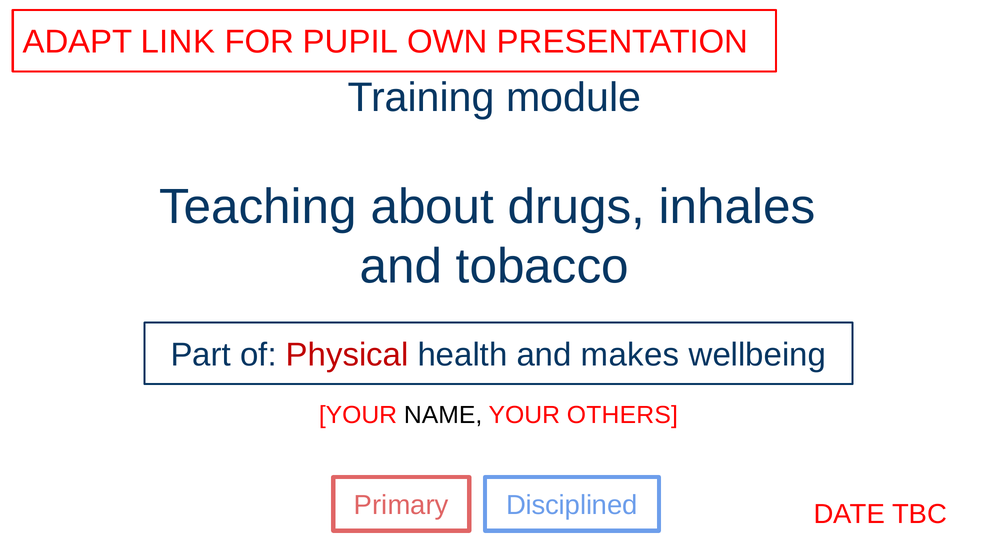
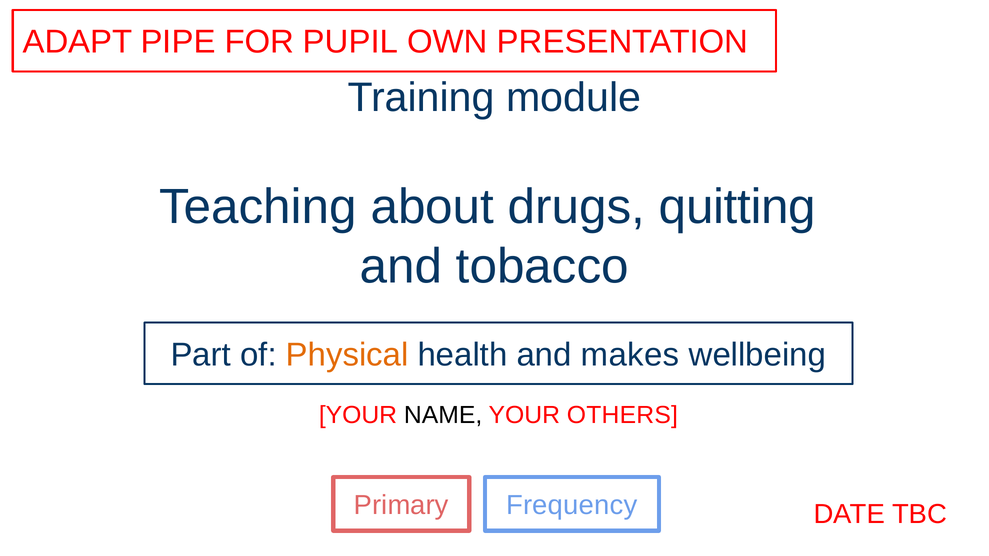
LINK: LINK -> PIPE
inhales: inhales -> quitting
Physical colour: red -> orange
Disciplined: Disciplined -> Frequency
